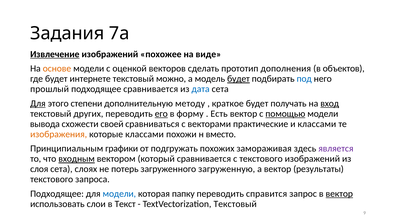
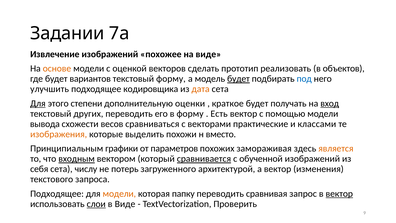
Задания: Задания -> Задании
Извлечение underline: present -> none
дополнения: дополнения -> реализовать
интернете: интернете -> вариантов
текстовый можно: можно -> форму
прошлый: прошлый -> улучшить
подходящее сравнивается: сравнивается -> кодировщика
дата colour: blue -> orange
методу: методу -> оценки
его underline: present -> none
помощью underline: present -> none
своей: своей -> весов
которые классами: классами -> выделить
подгружать: подгружать -> параметров
является colour: purple -> orange
сравнивается at (204, 159) underline: none -> present
с текстового: текстового -> обученной
слоя: слоя -> себя
слоях: слоях -> числу
загруженную: загруженную -> архитектурой
результаты: результаты -> изменения
модели at (119, 193) colour: blue -> orange
справится: справится -> сравнивая
слои underline: none -> present
в Текст: Текст -> Виде
TextVectorization Текстовый: Текстовый -> Проверить
